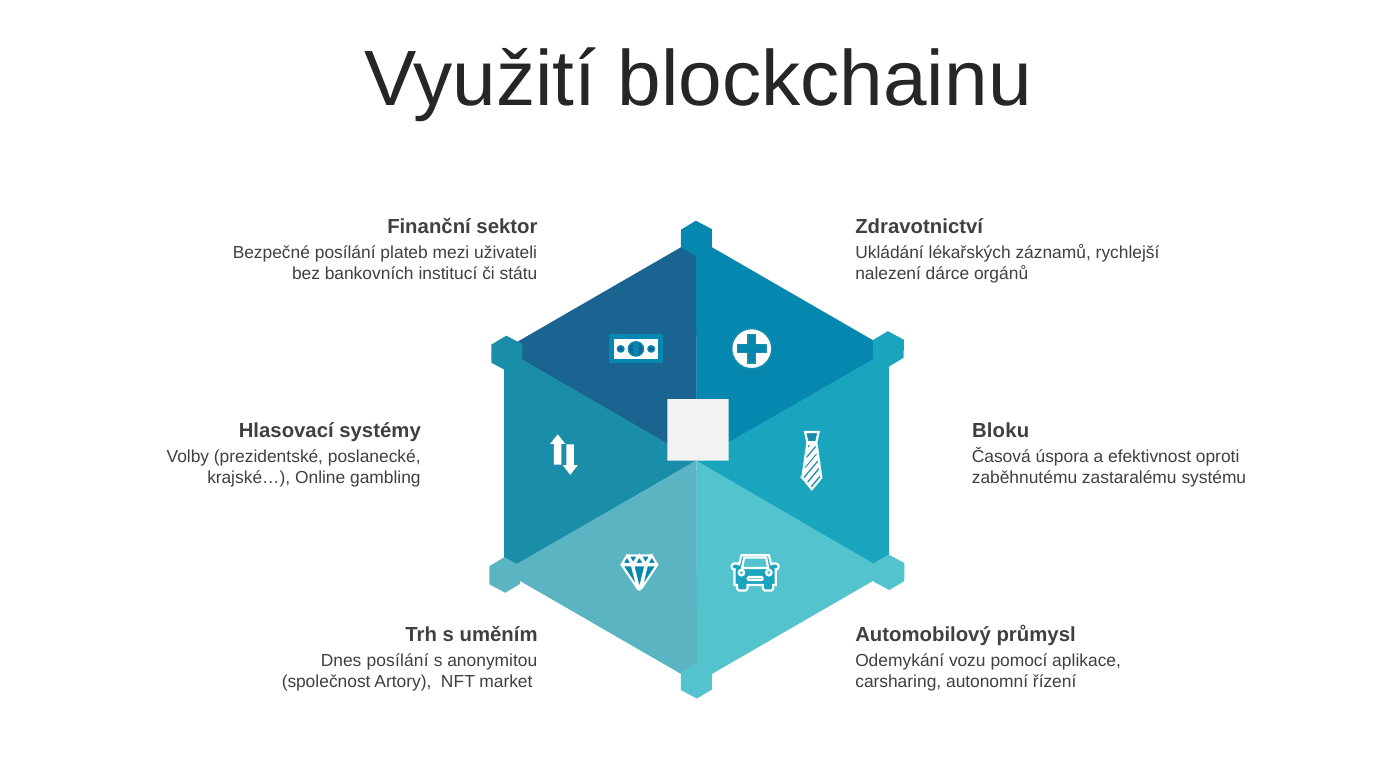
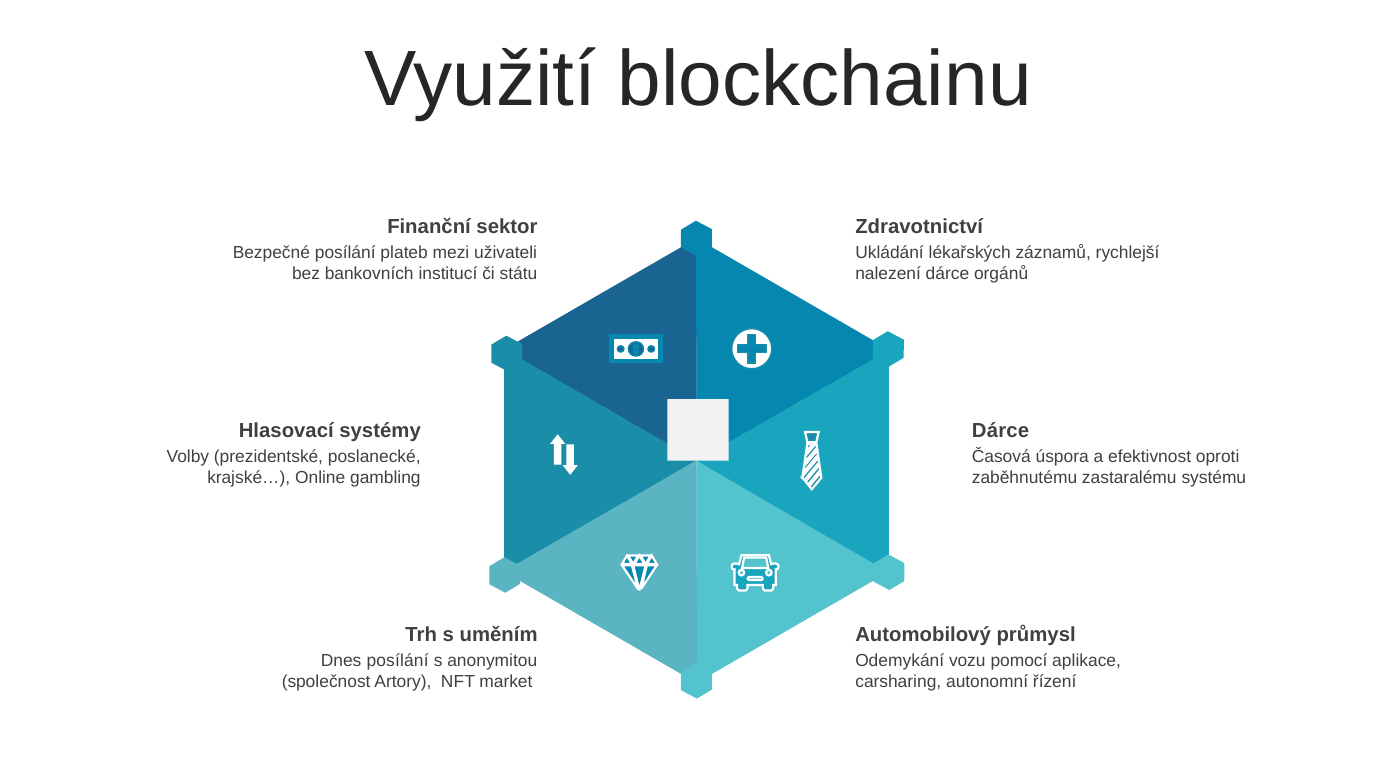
Bloku at (1001, 430): Bloku -> Dárce
